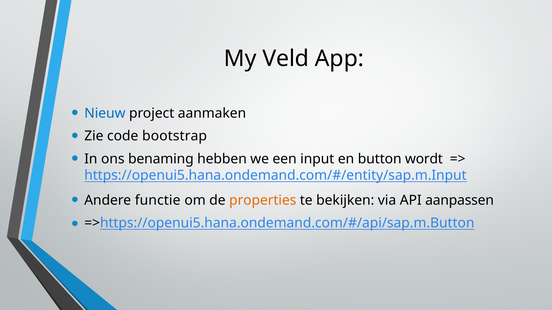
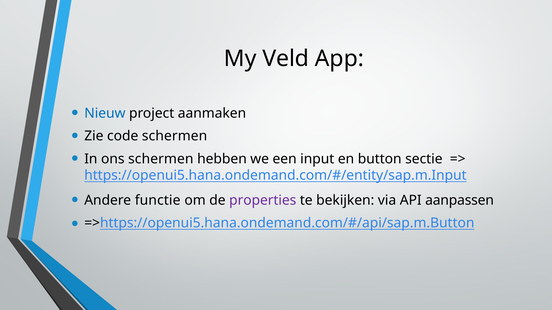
code bootstrap: bootstrap -> schermen
ons benaming: benaming -> schermen
wordt: wordt -> sectie
properties colour: orange -> purple
